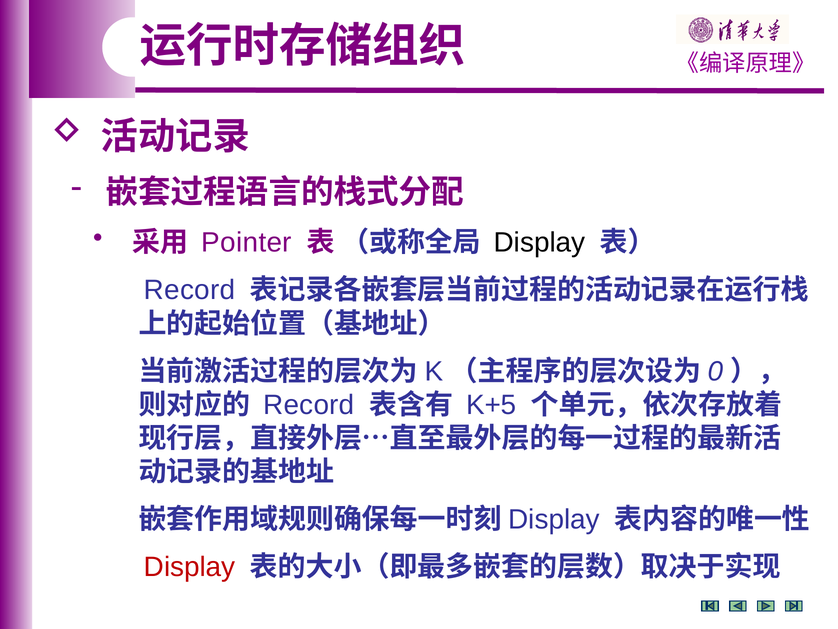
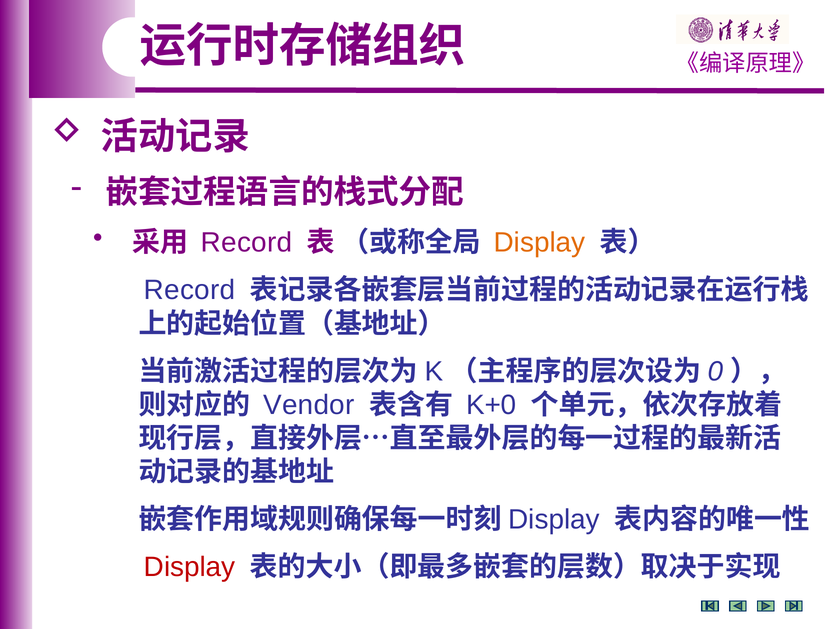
Pointer at (247, 243): Pointer -> Record
Display at (540, 243) colour: black -> orange
Record at (309, 405): Record -> Vendor
K+5: K+5 -> K+0
